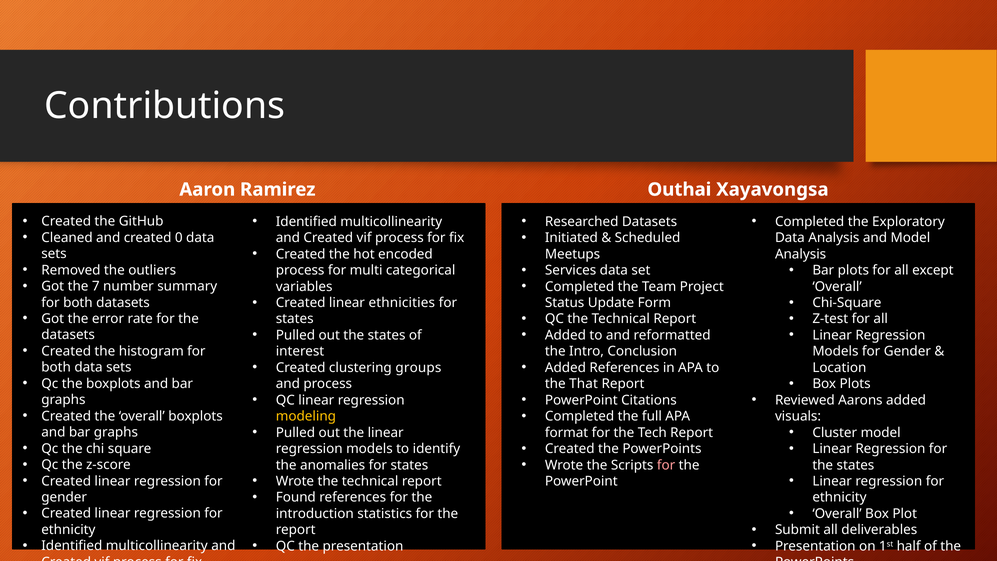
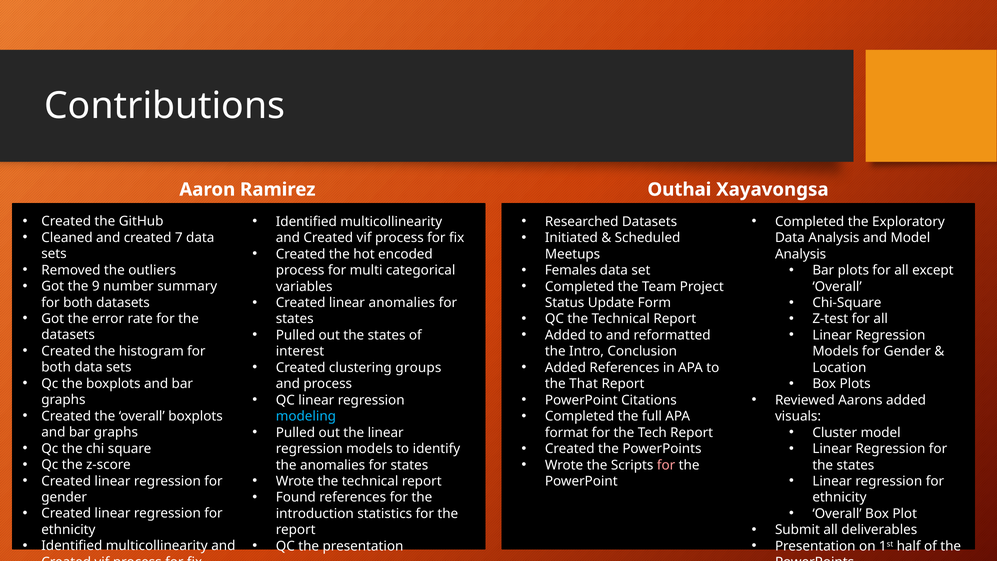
0: 0 -> 7
Services: Services -> Females
7: 7 -> 9
linear ethnicities: ethnicities -> anomalies
modeling colour: yellow -> light blue
